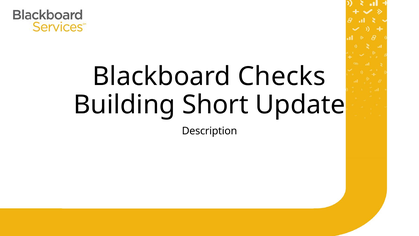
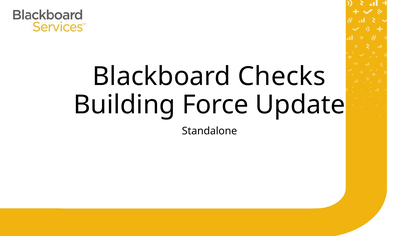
Short: Short -> Force
Description: Description -> Standalone
